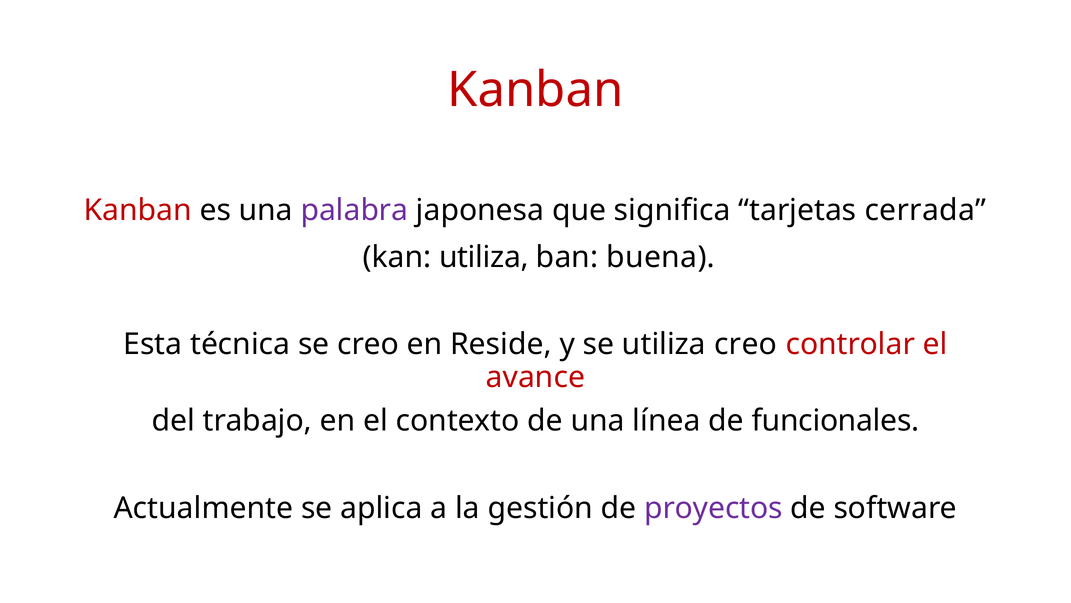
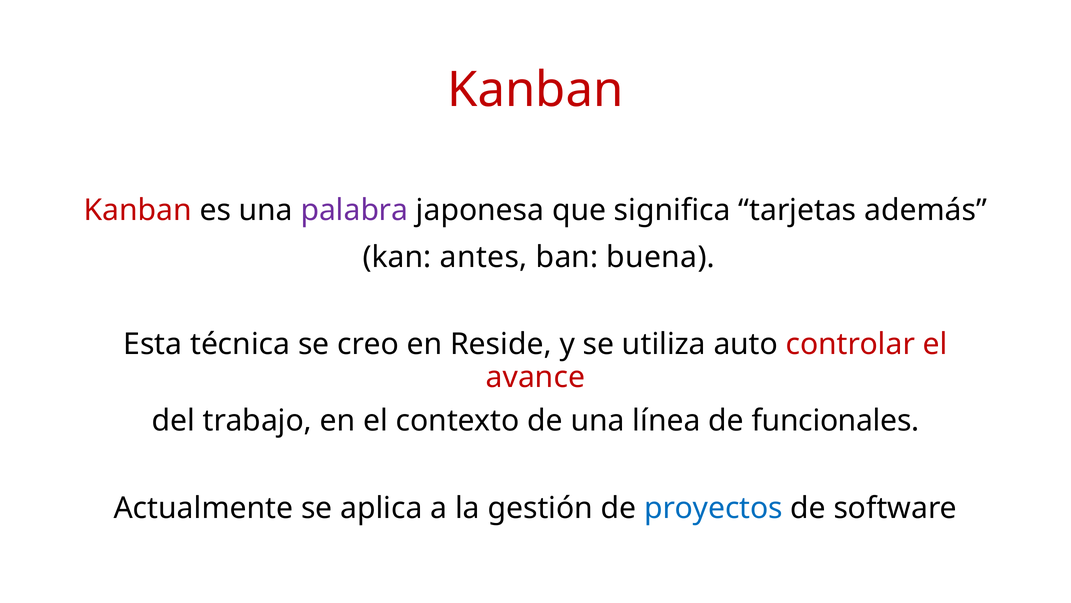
cerrada: cerrada -> además
kan utiliza: utiliza -> antes
utiliza creo: creo -> auto
proyectos colour: purple -> blue
